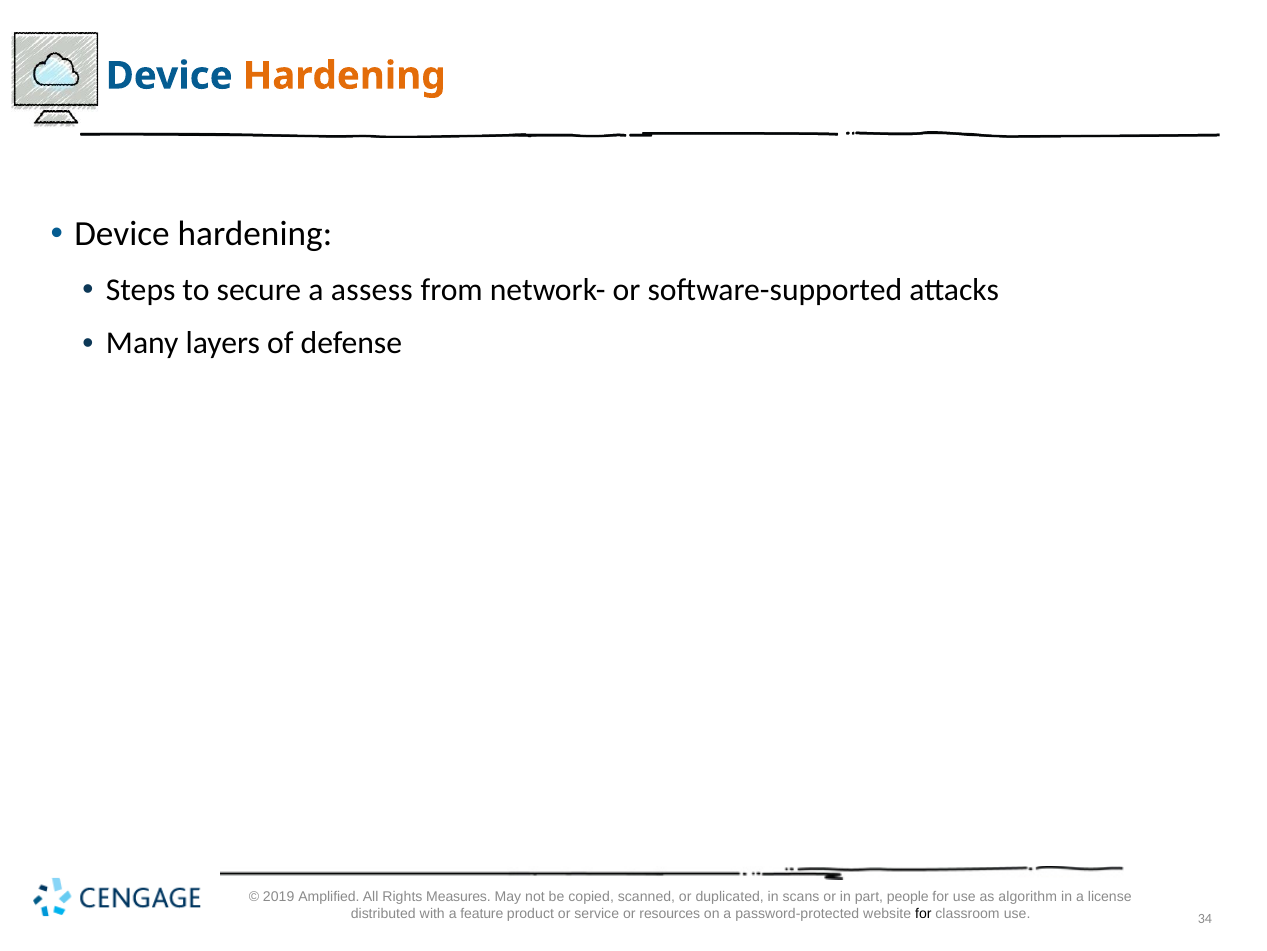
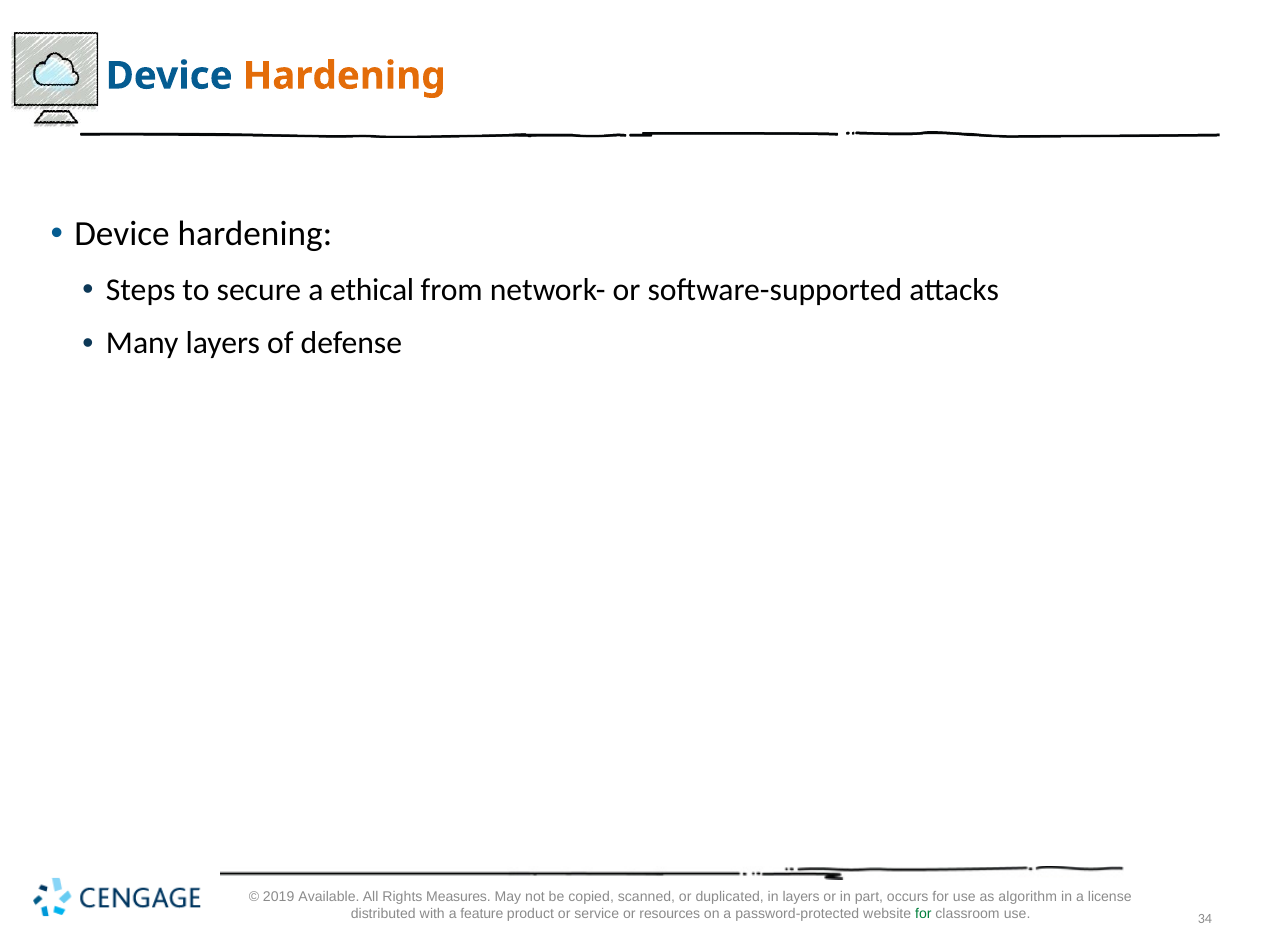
assess: assess -> ethical
Amplified: Amplified -> Available
in scans: scans -> layers
people: people -> occurs
for at (923, 913) colour: black -> green
